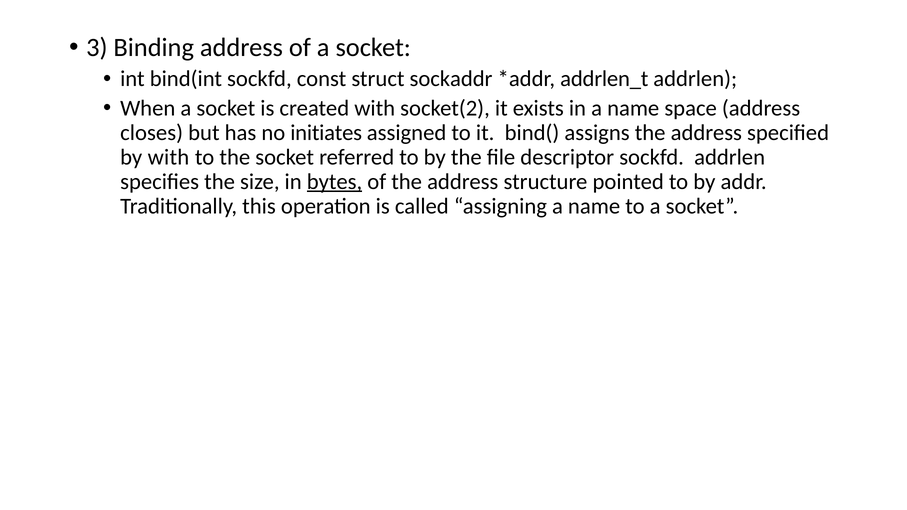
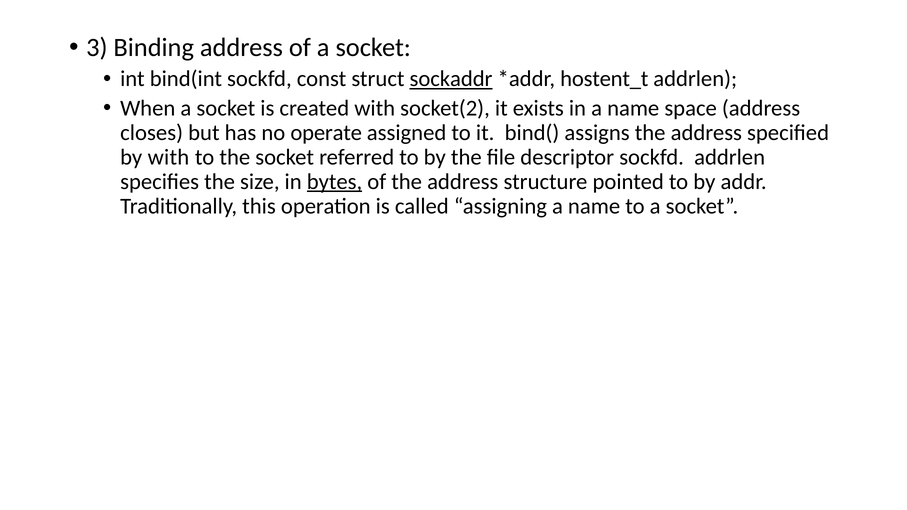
sockaddr underline: none -> present
addrlen_t: addrlen_t -> hostent_t
initiates: initiates -> operate
